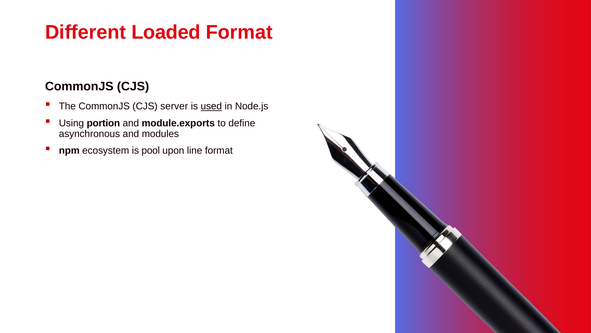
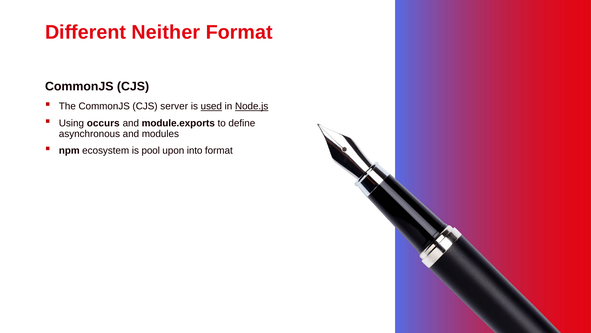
Loaded: Loaded -> Neither
Node.js underline: none -> present
portion: portion -> occurs
line: line -> into
